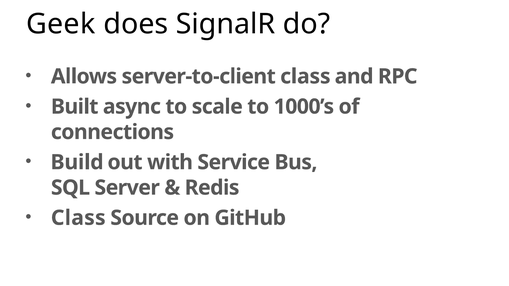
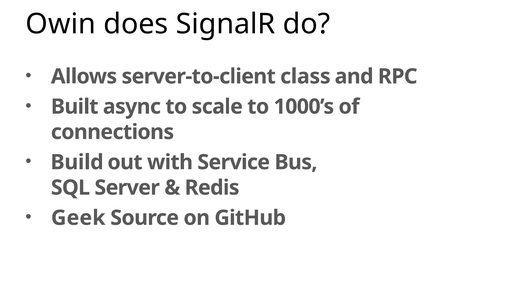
Geek: Geek -> Owin
Class at (78, 218): Class -> Geek
